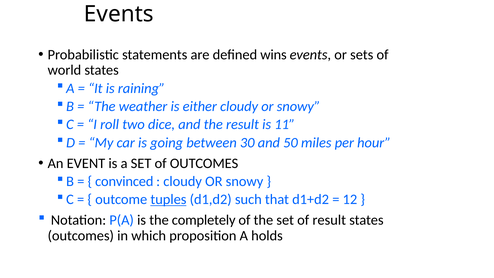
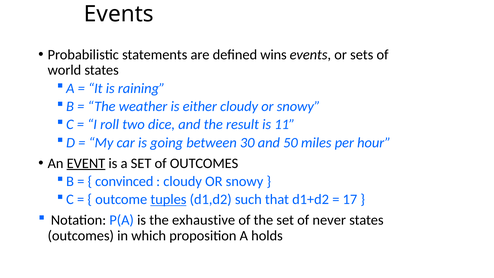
EVENT underline: none -> present
12: 12 -> 17
completely: completely -> exhaustive
of result: result -> never
